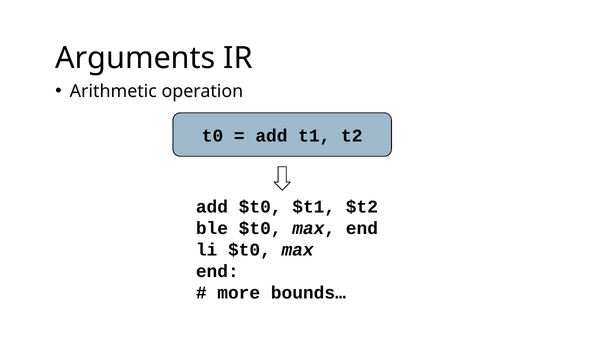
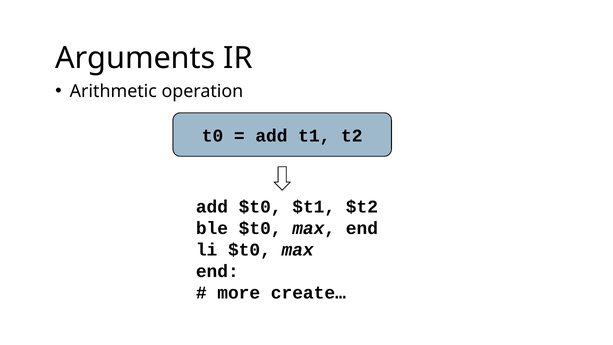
bounds…: bounds… -> create…
